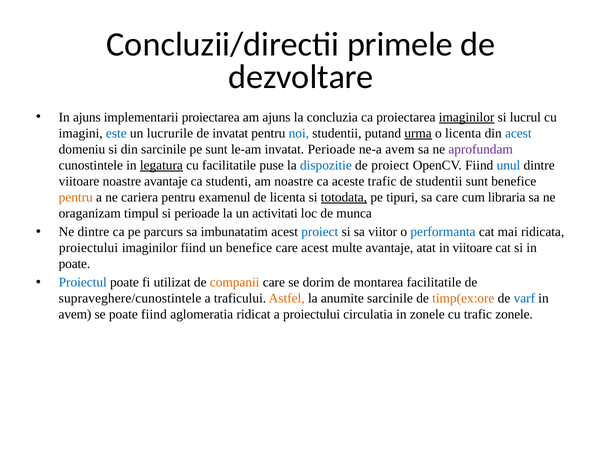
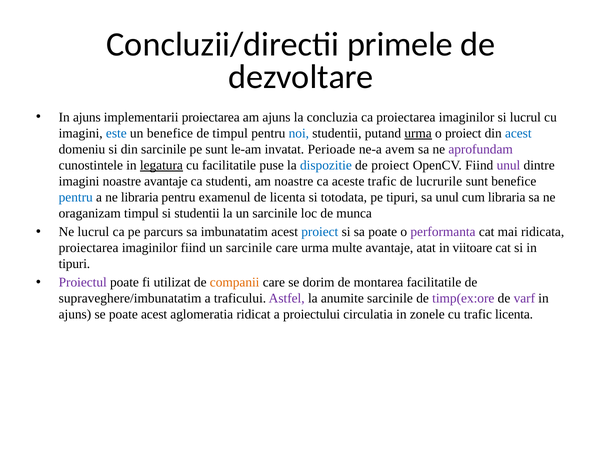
imaginilor at (467, 117) underline: present -> none
un lucrurile: lucrurile -> benefice
de invatat: invatat -> timpul
o licenta: licenta -> proiect
unul at (508, 165) colour: blue -> purple
viitoare at (79, 181): viitoare -> imagini
de studentii: studentii -> lucrurile
pentru at (76, 197) colour: orange -> blue
ne cariera: cariera -> libraria
totodata underline: present -> none
sa care: care -> unul
si perioade: perioade -> studentii
la un activitati: activitati -> sarcinile
Ne dintre: dintre -> lucrul
sa viitor: viitor -> poate
performanta colour: blue -> purple
proiectului at (89, 248): proiectului -> proiectarea
fiind un benefice: benefice -> sarcinile
care acest: acest -> urma
poate at (74, 264): poate -> tipuri
Proiectul colour: blue -> purple
supraveghere/cunostintele: supraveghere/cunostintele -> supraveghere/imbunatatim
Astfel colour: orange -> purple
timp(ex:ore colour: orange -> purple
varf colour: blue -> purple
avem at (75, 315): avem -> ajuns
poate fiind: fiind -> acest
trafic zonele: zonele -> licenta
